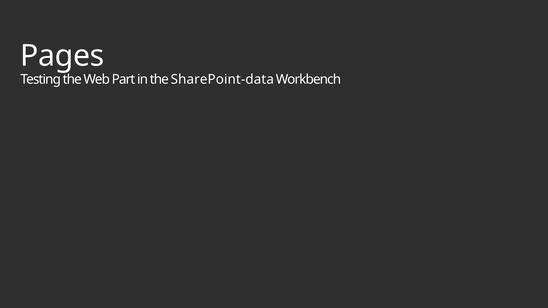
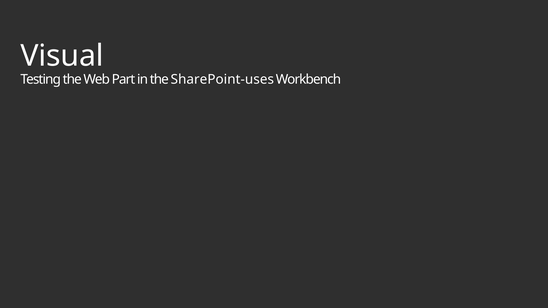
Pages: Pages -> Visual
SharePoint-data: SharePoint-data -> SharePoint-uses
